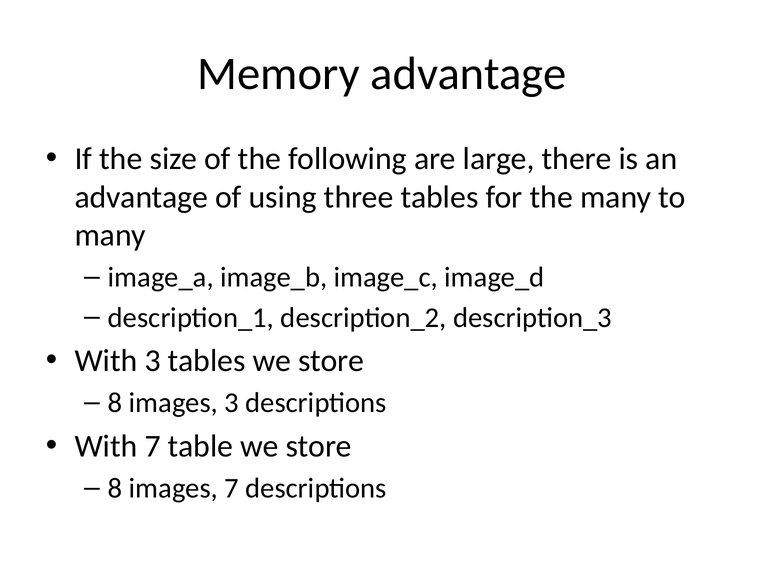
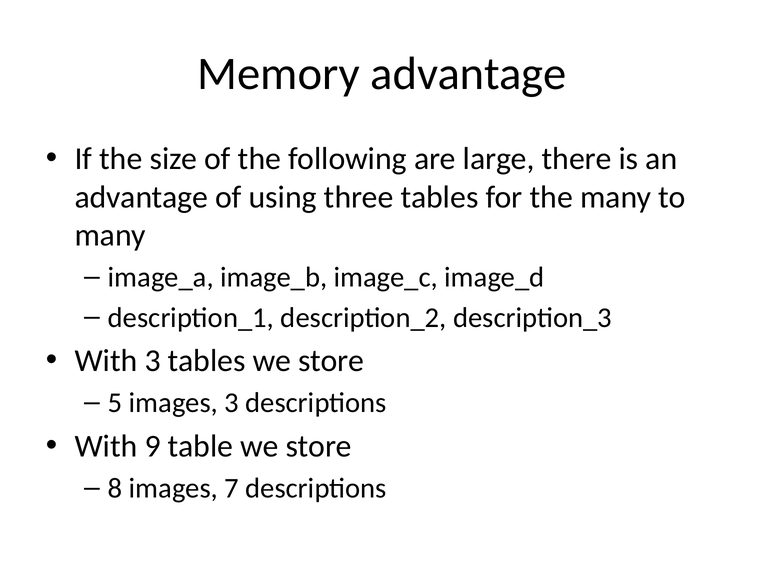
8 at (115, 403): 8 -> 5
With 7: 7 -> 9
